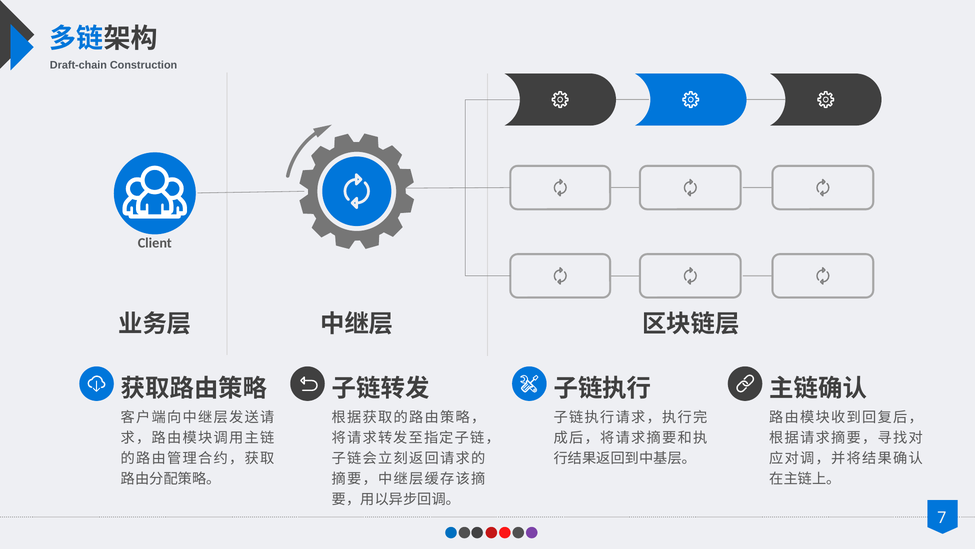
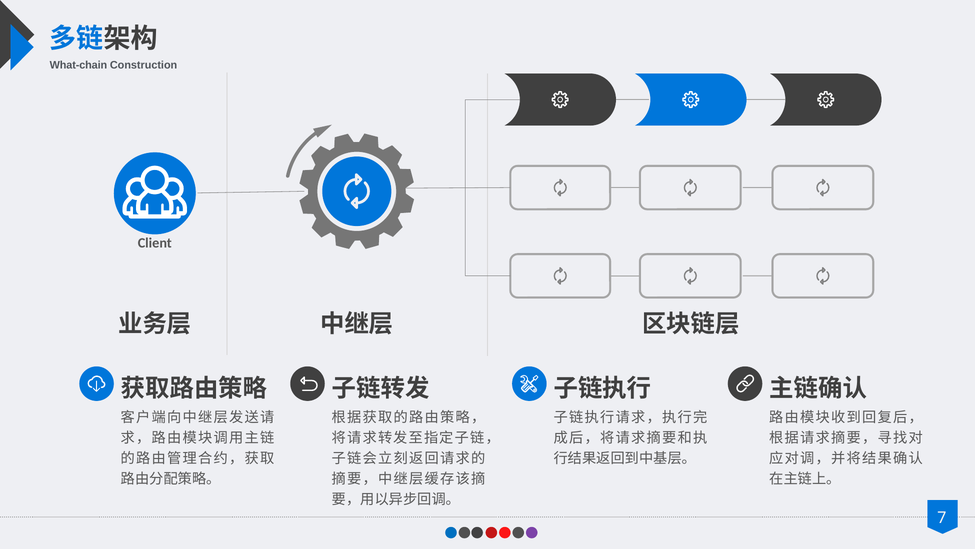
Draft-chain: Draft-chain -> What-chain
